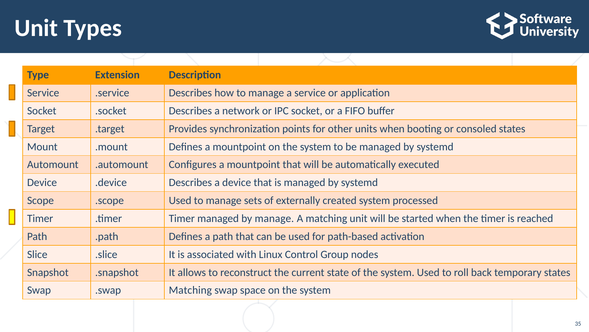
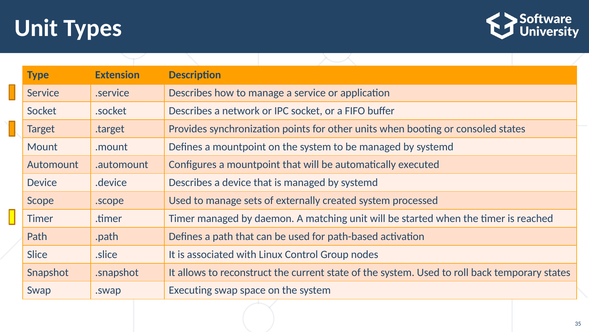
by manage: manage -> daemon
.swap Matching: Matching -> Executing
